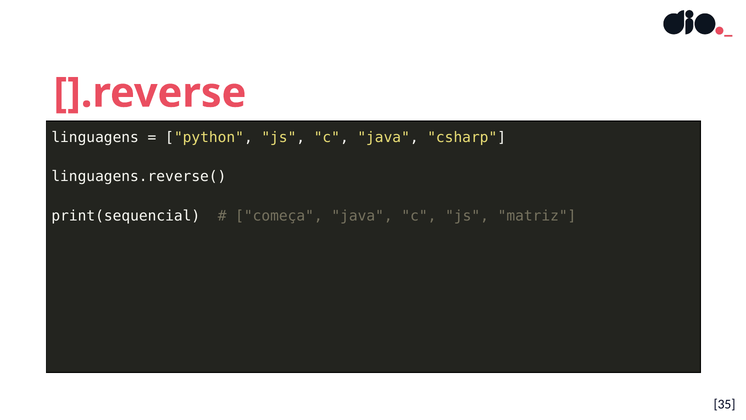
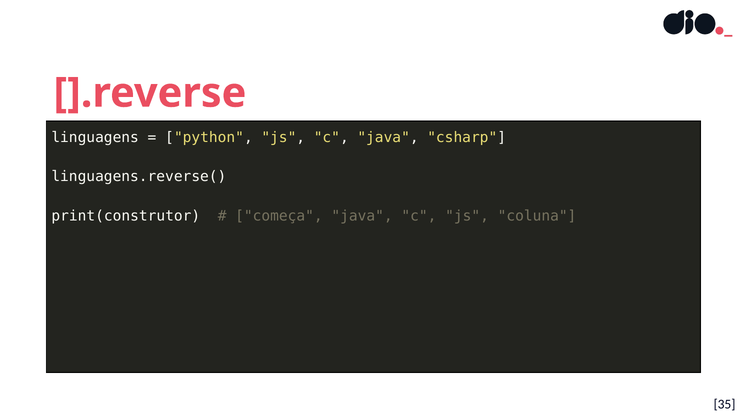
print(sequencial: print(sequencial -> print(construtor
matriz: matriz -> coluna
